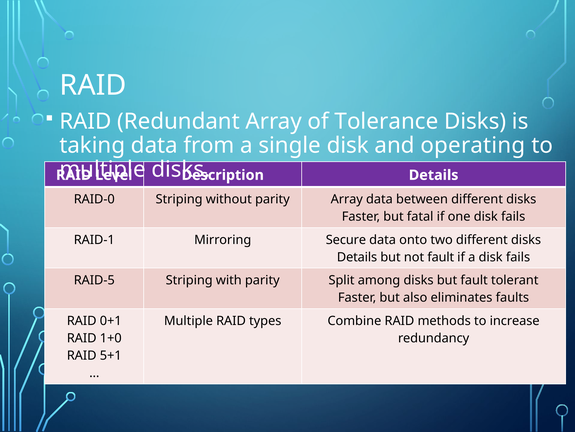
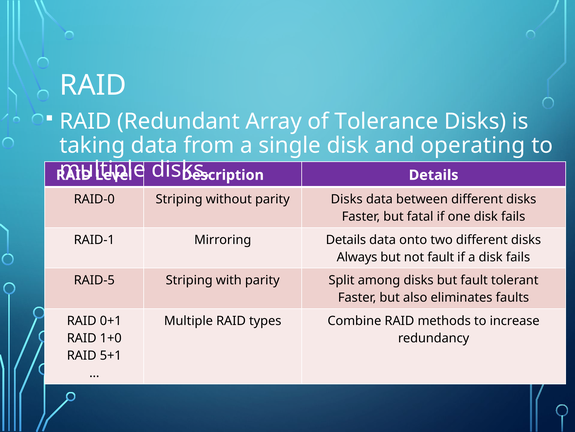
parity Array: Array -> Disks
Mirroring Secure: Secure -> Details
Details at (357, 257): Details -> Always
